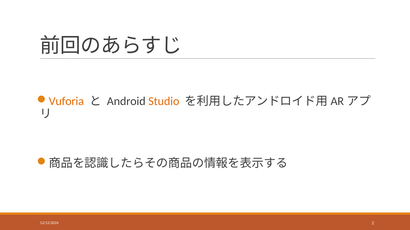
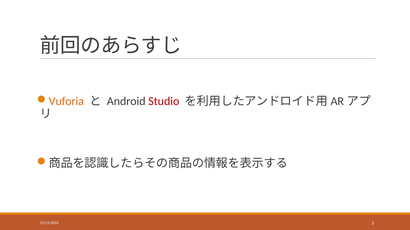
Studio colour: orange -> red
